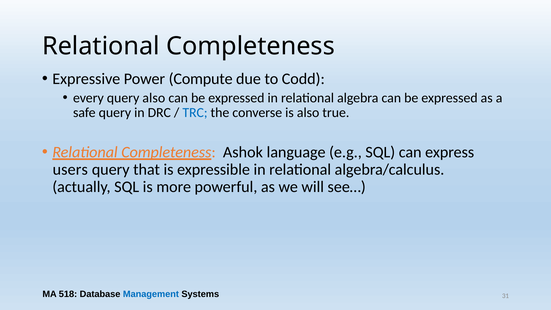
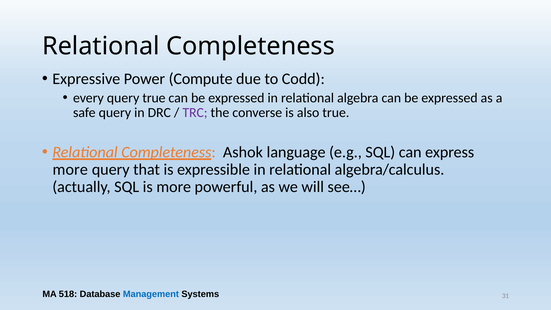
query also: also -> true
TRC colour: blue -> purple
users at (70, 170): users -> more
